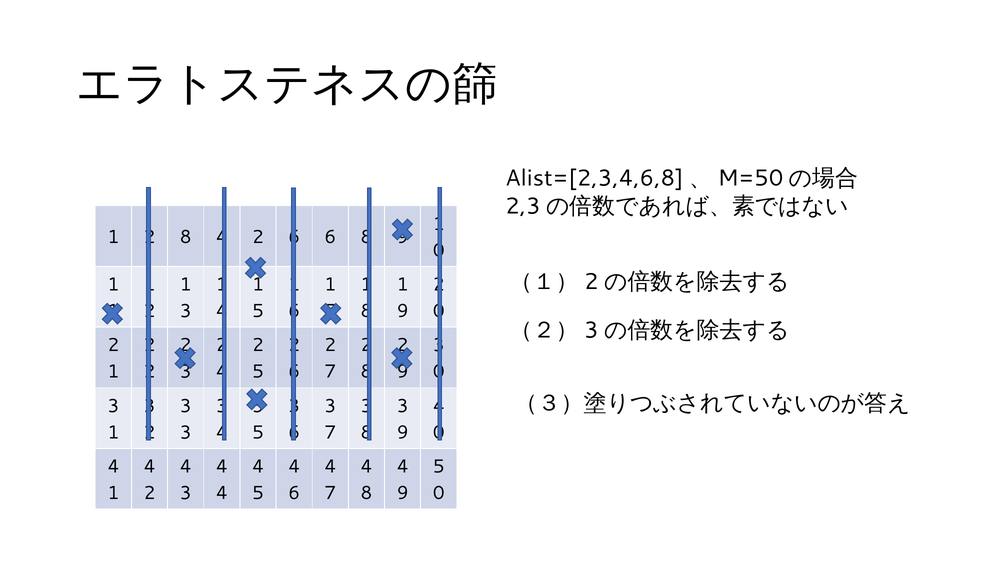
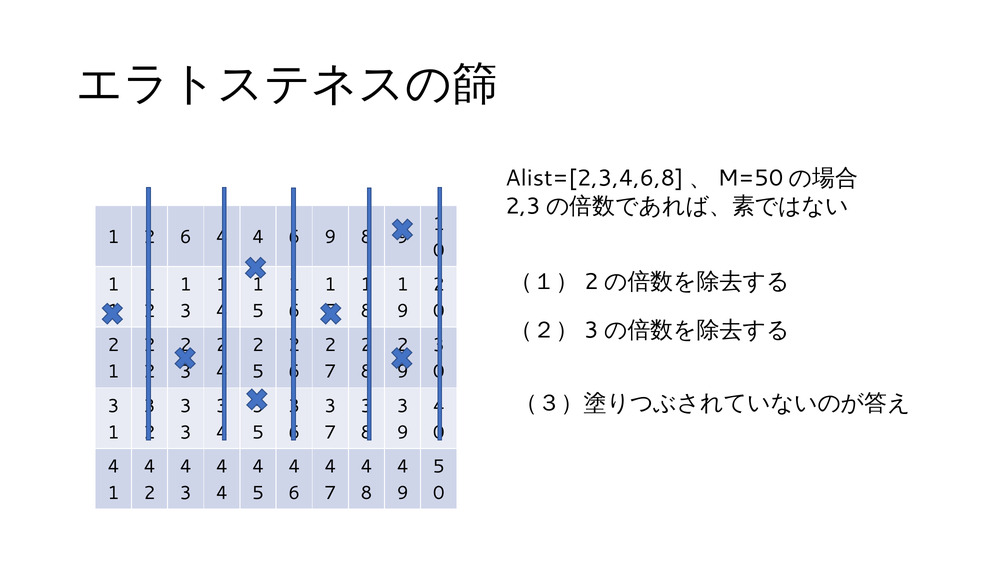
8 at (186, 237): 8 -> 6
2 at (258, 237): 2 -> 4
6 at (330, 237): 6 -> 9
